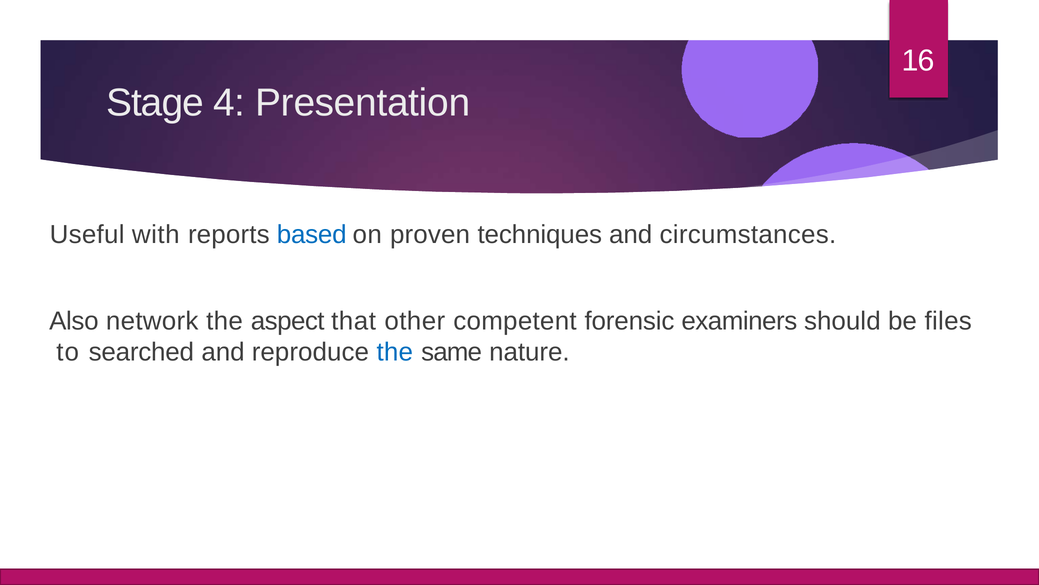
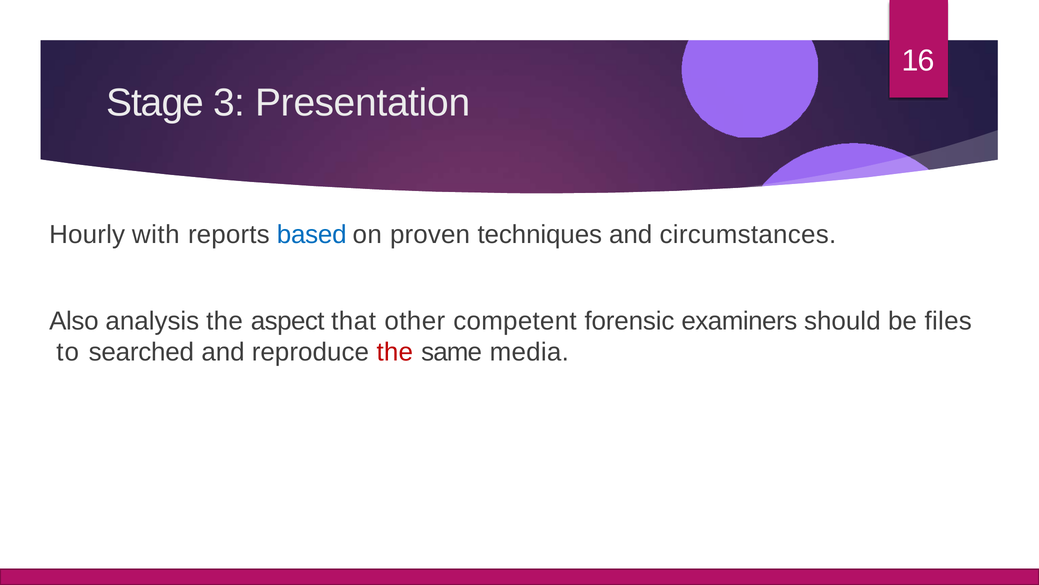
4: 4 -> 3
Useful: Useful -> Hourly
network: network -> analysis
the at (395, 352) colour: blue -> red
nature: nature -> media
